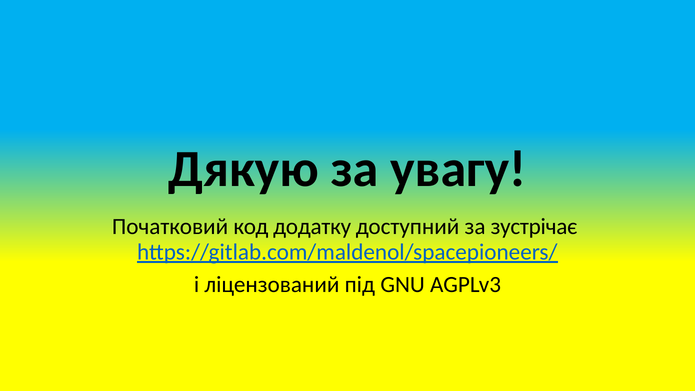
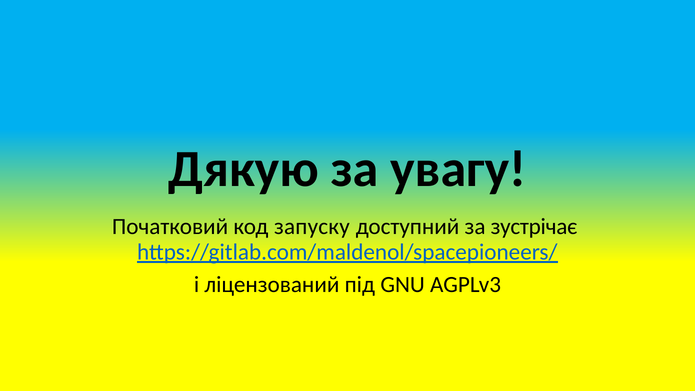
додатку: додатку -> запуску
